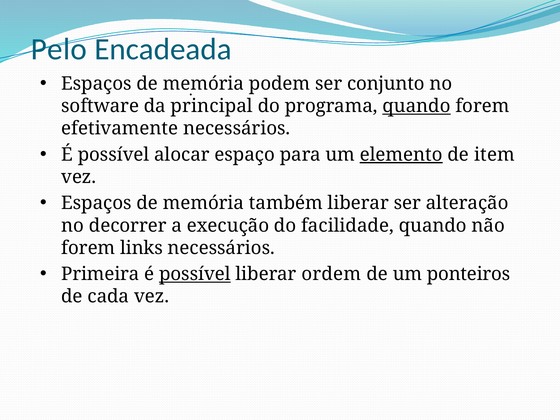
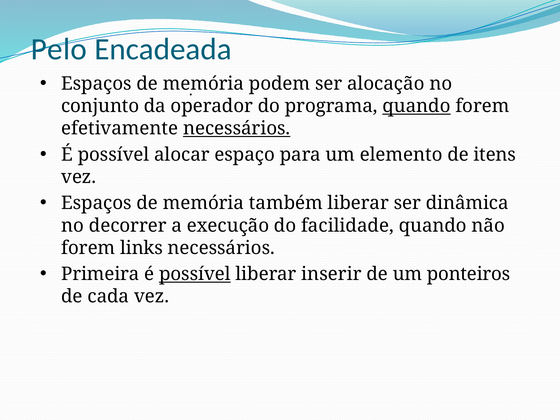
conjunto: conjunto -> alocação
software: software -> conjunto
principal: principal -> operador
necessários at (237, 129) underline: none -> present
elemento underline: present -> none
item: item -> itens
alteração: alteração -> dinâmica
ordem: ordem -> inserir
